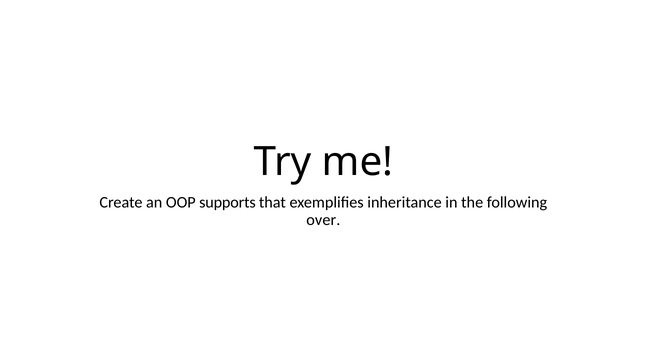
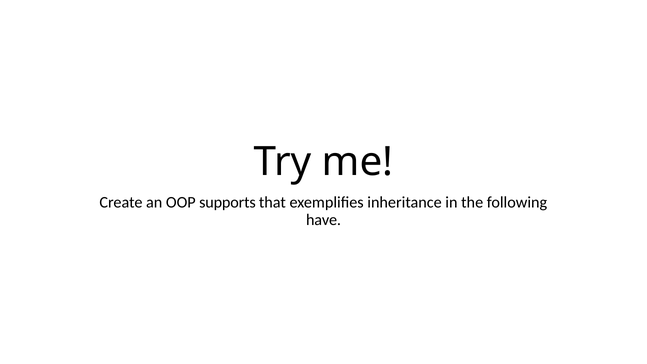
over: over -> have
